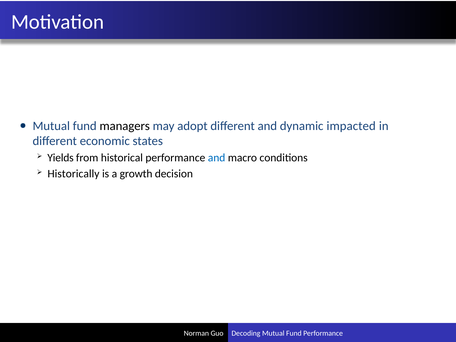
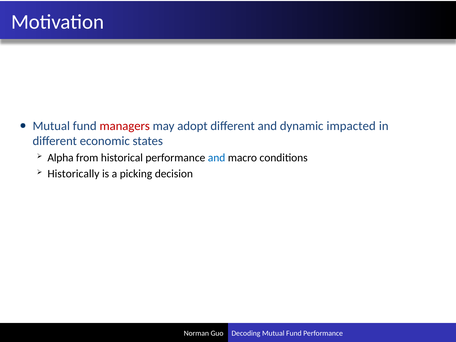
managers colour: black -> red
Yields: Yields -> Alpha
growth: growth -> picking
